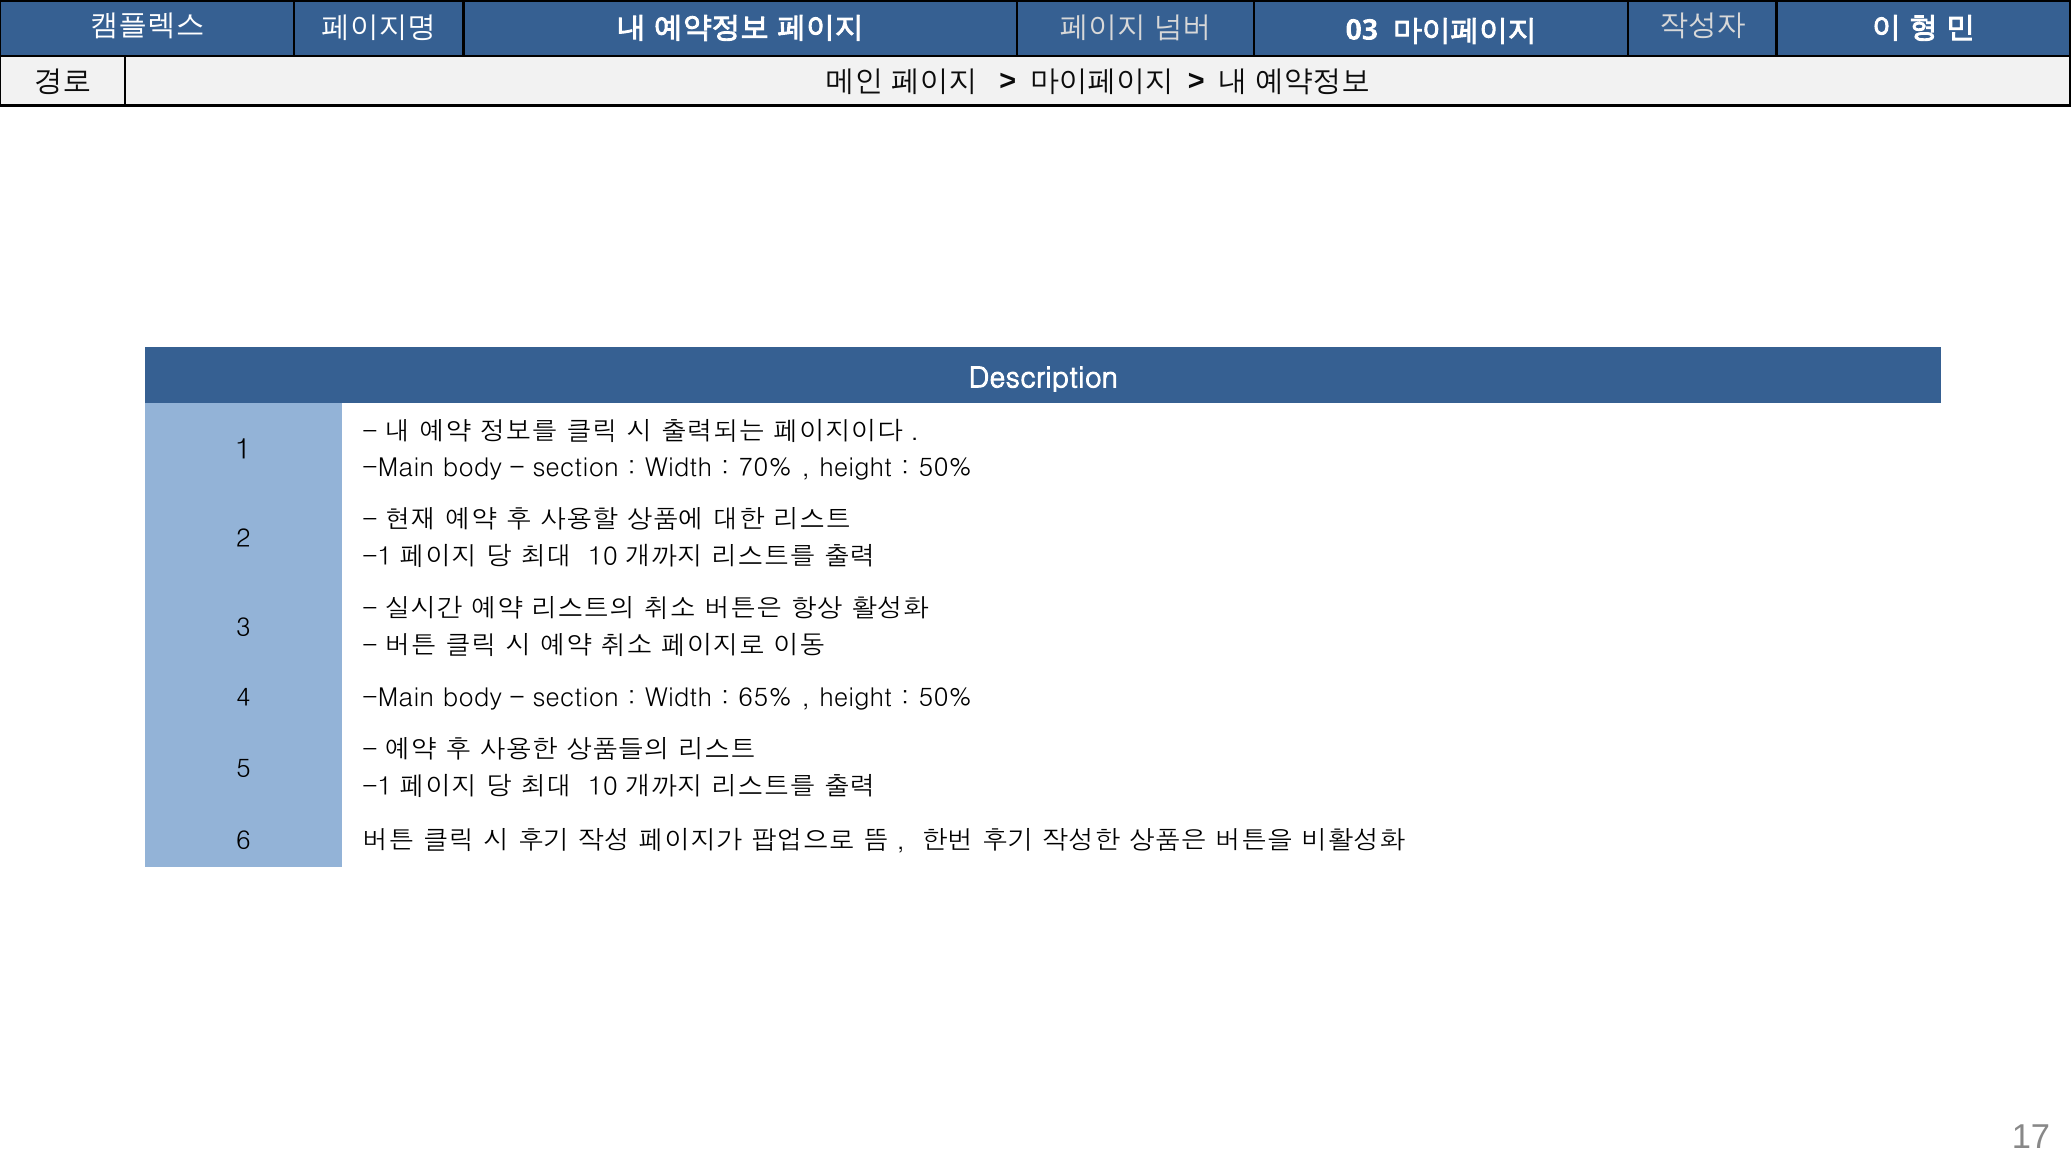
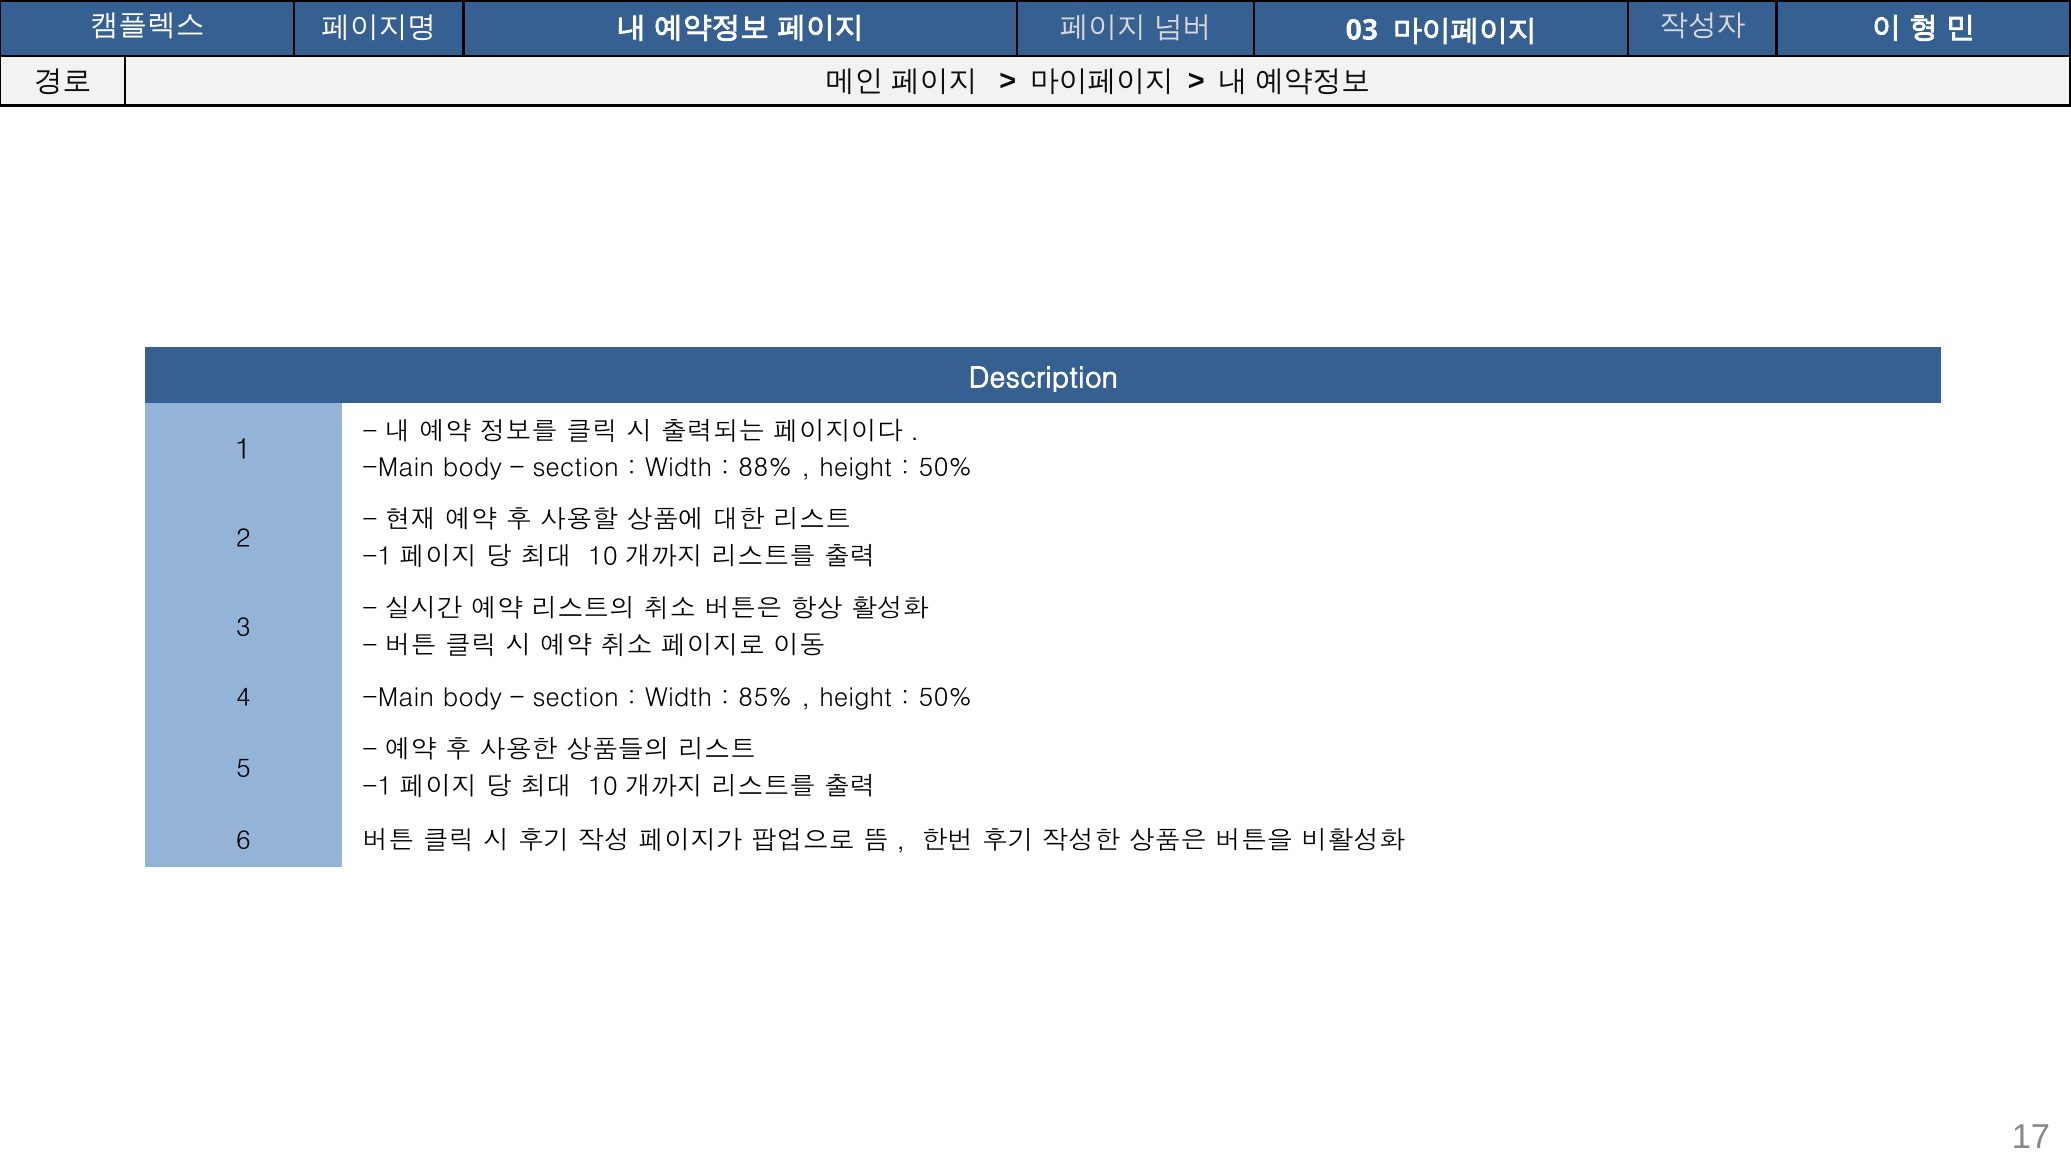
70%: 70% -> 88%
65%: 65% -> 85%
